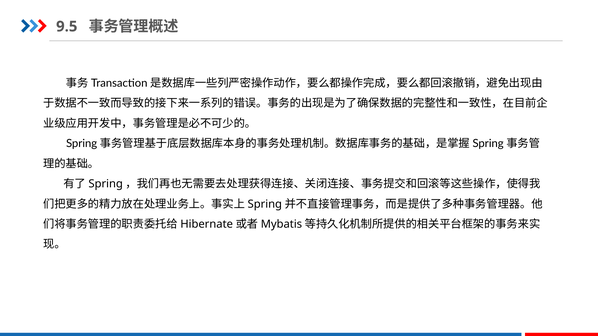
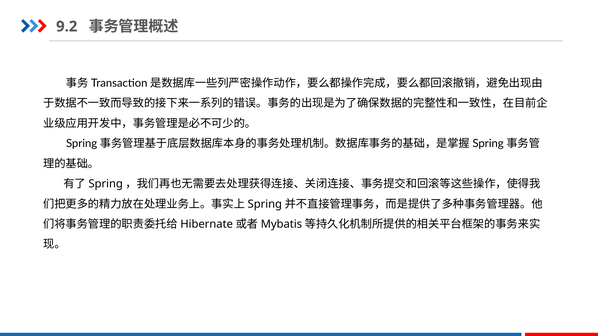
9.5: 9.5 -> 9.2
